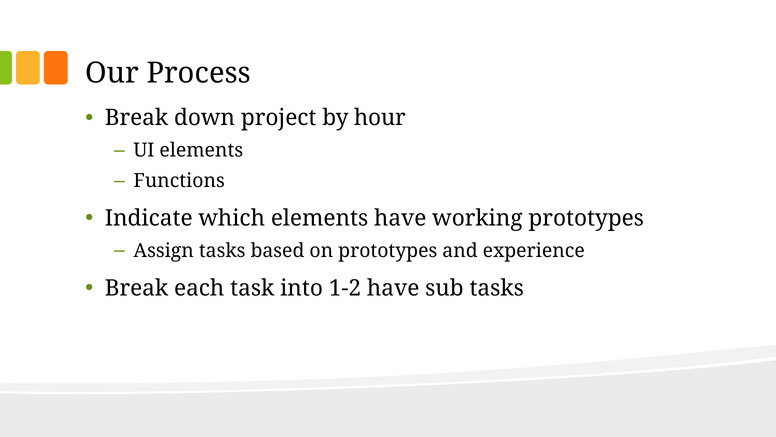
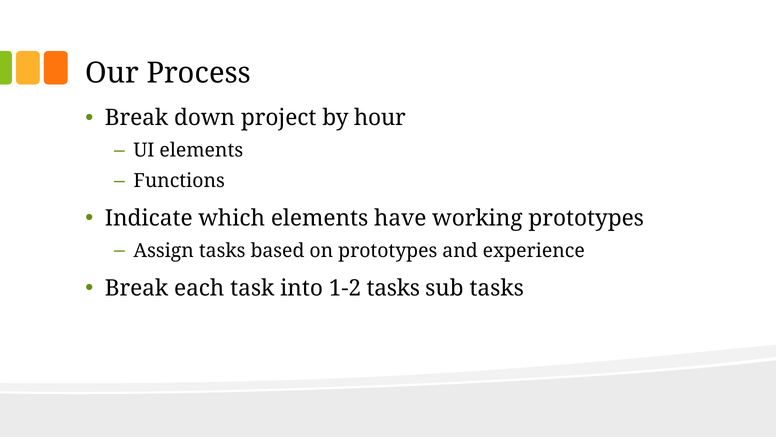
1-2 have: have -> tasks
